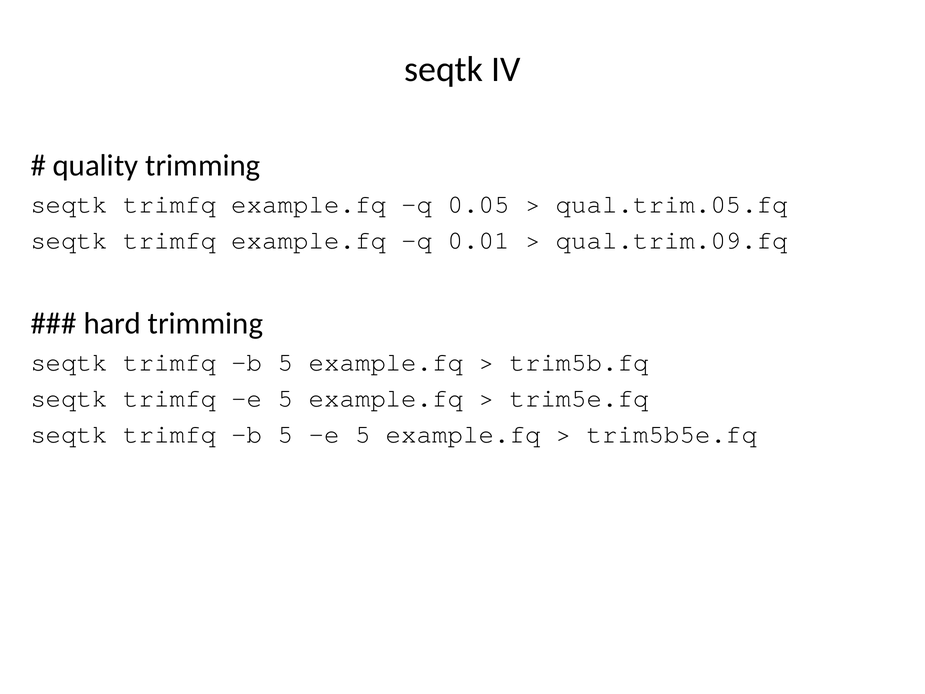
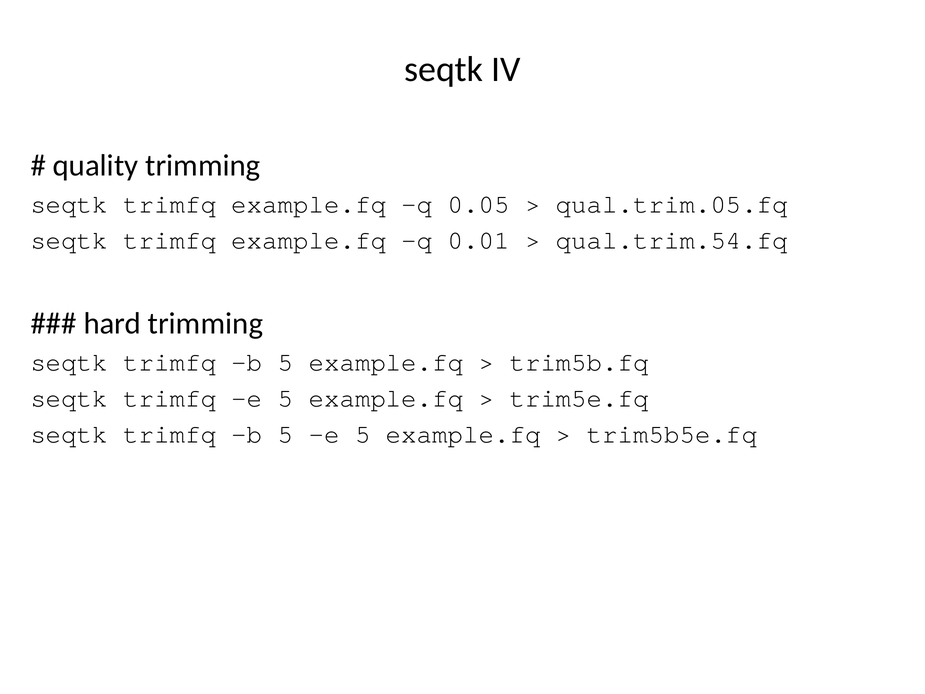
qual.trim.09.fq: qual.trim.09.fq -> qual.trim.54.fq
